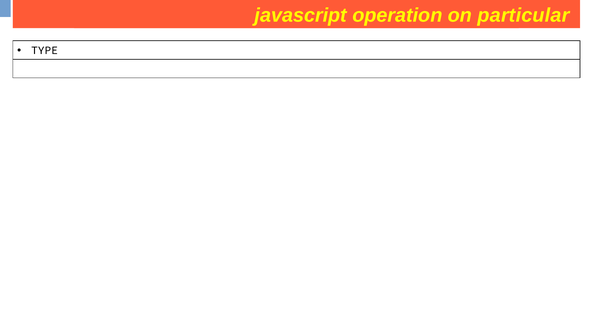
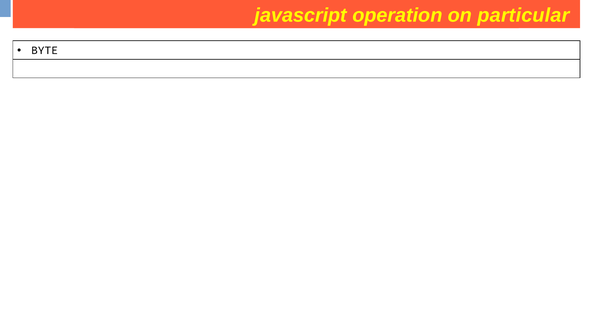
TYPE: TYPE -> BYTE
